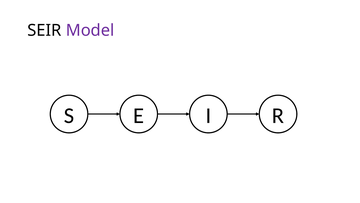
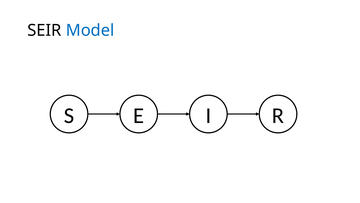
Model colour: purple -> blue
